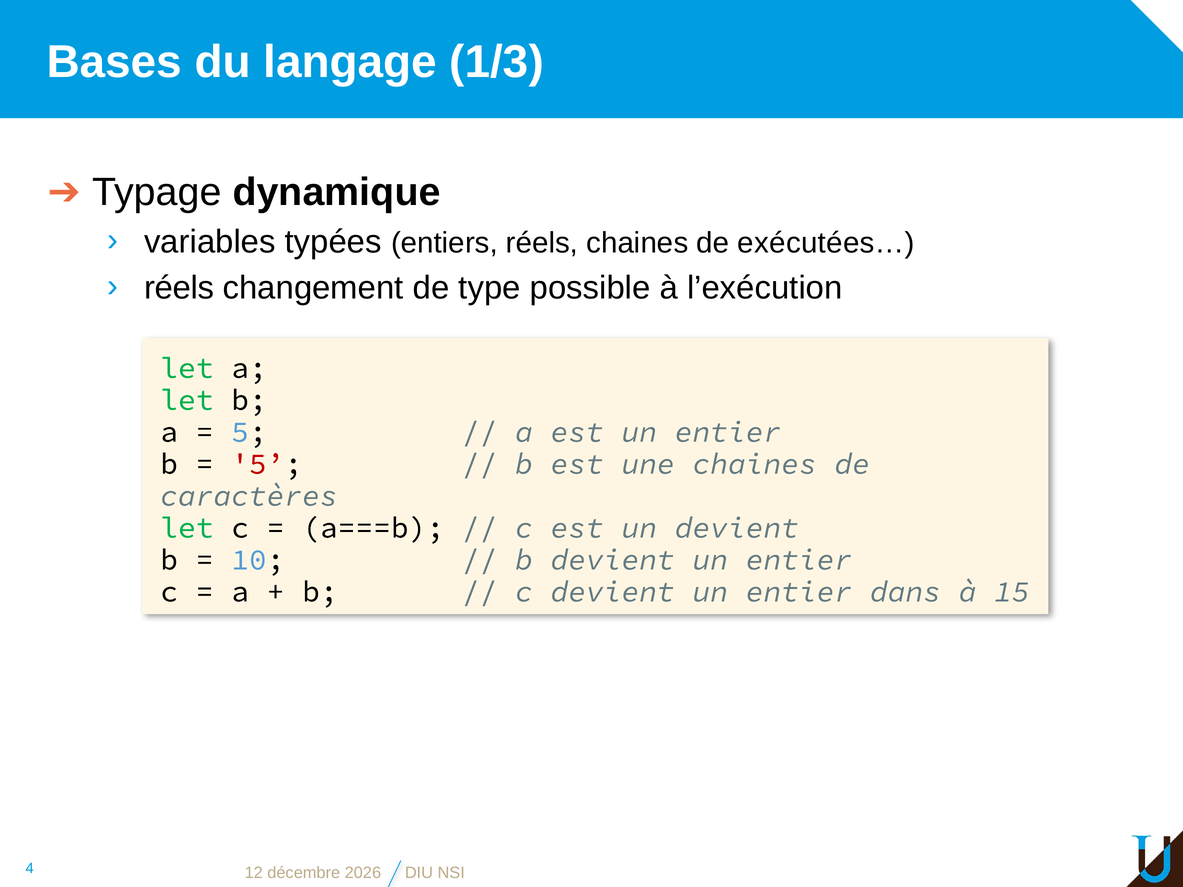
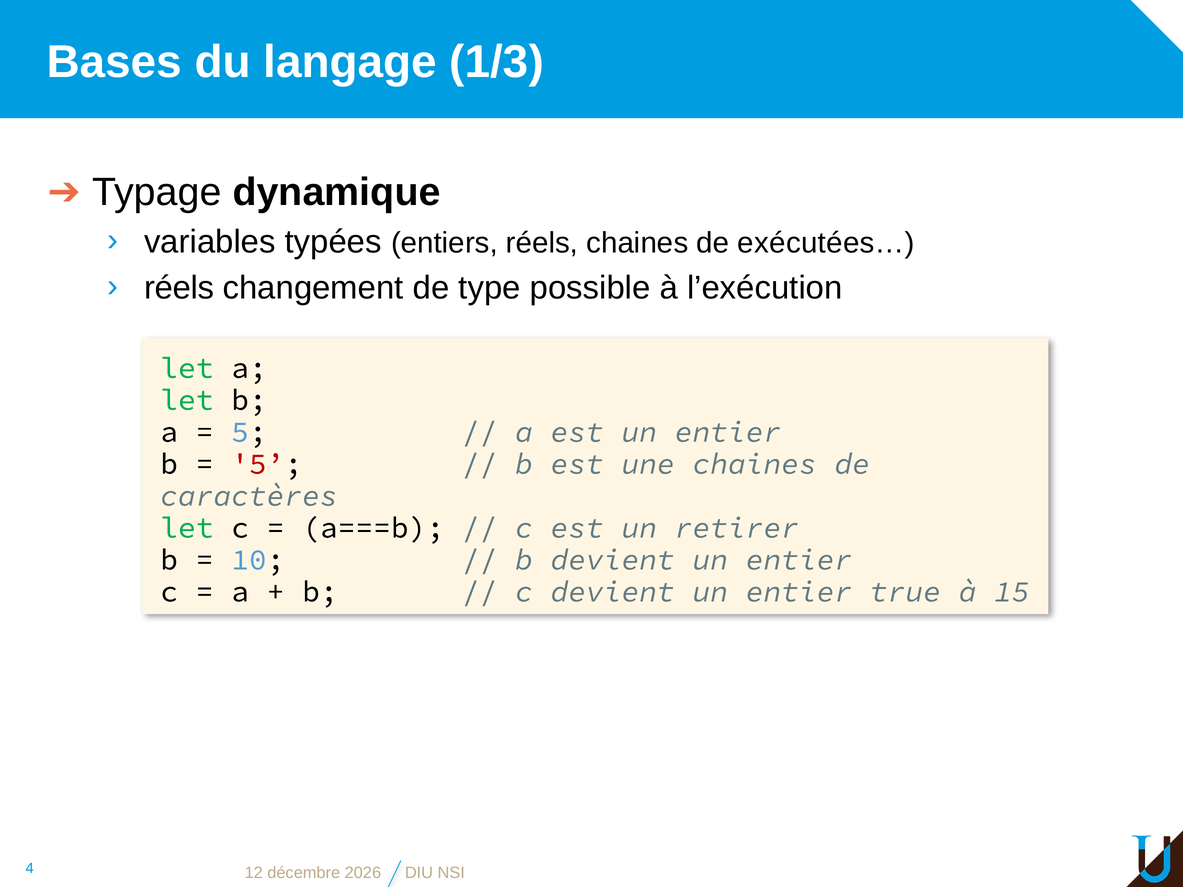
un devient: devient -> retirer
dans: dans -> true
